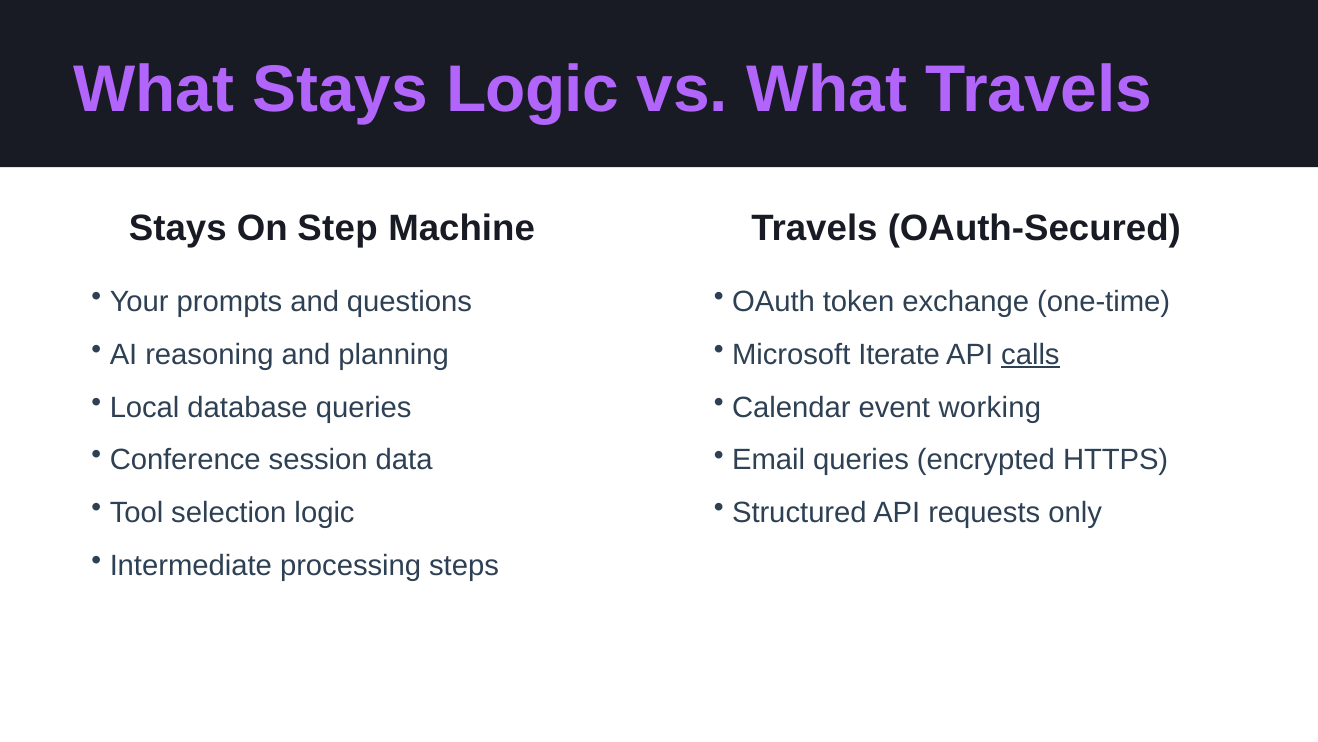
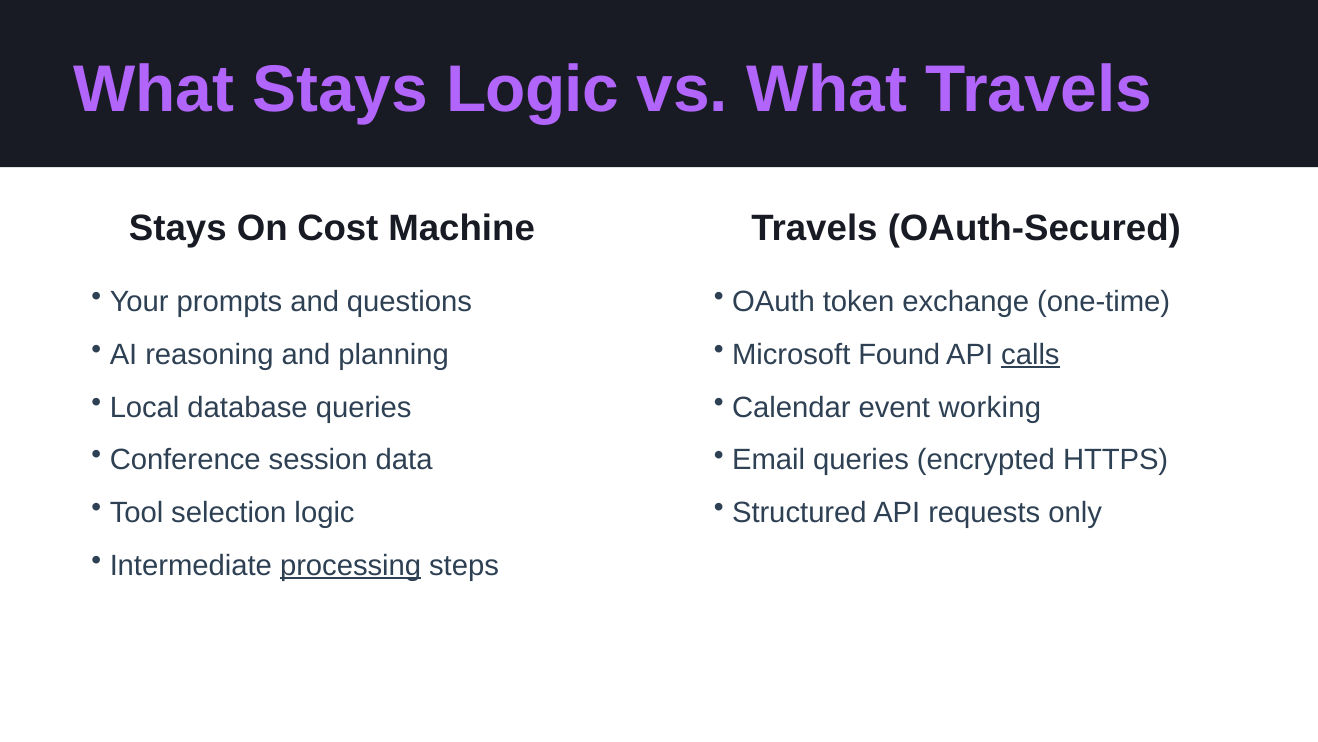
Step: Step -> Cost
Iterate: Iterate -> Found
processing underline: none -> present
